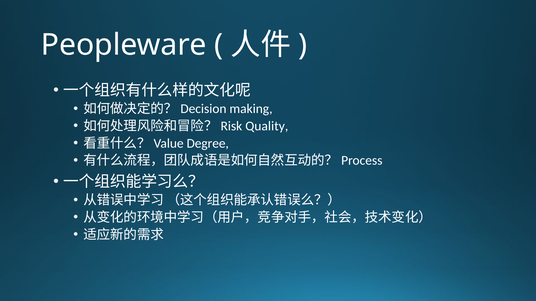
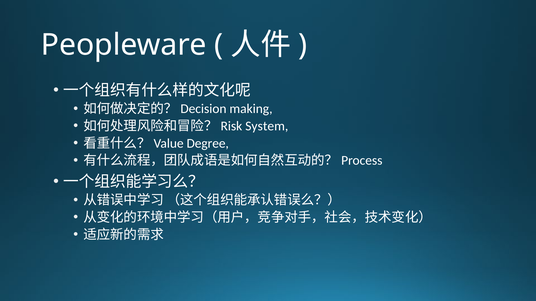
Quality: Quality -> System
